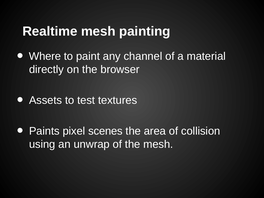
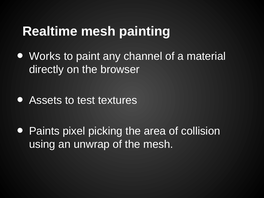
Where: Where -> Works
scenes: scenes -> picking
